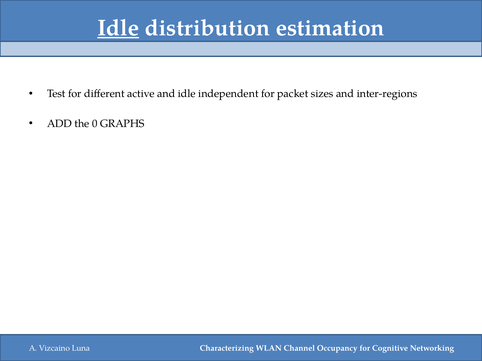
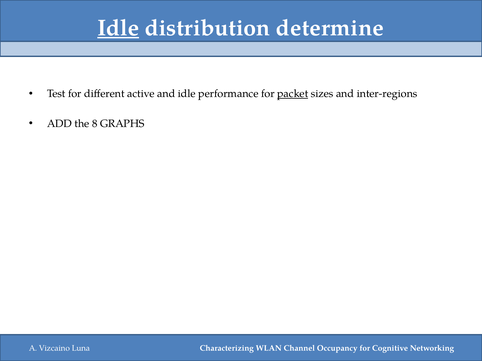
estimation: estimation -> determine
independent: independent -> performance
packet underline: none -> present
0: 0 -> 8
